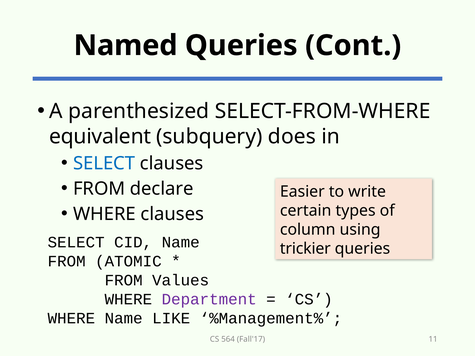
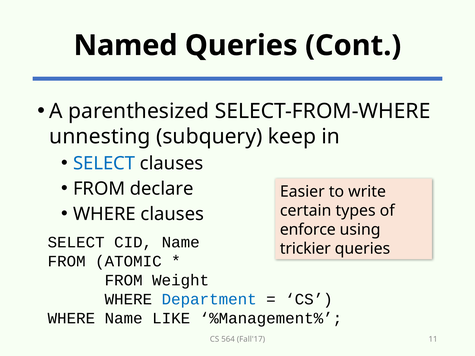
equivalent: equivalent -> unnesting
does: does -> keep
column: column -> enforce
Values: Values -> Weight
Department colour: purple -> blue
